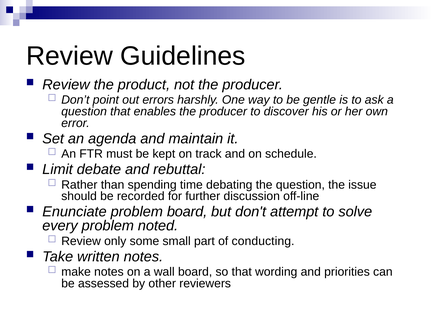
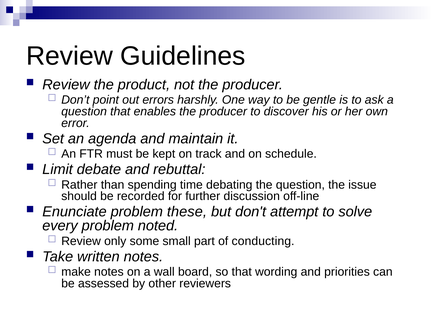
problem board: board -> these
